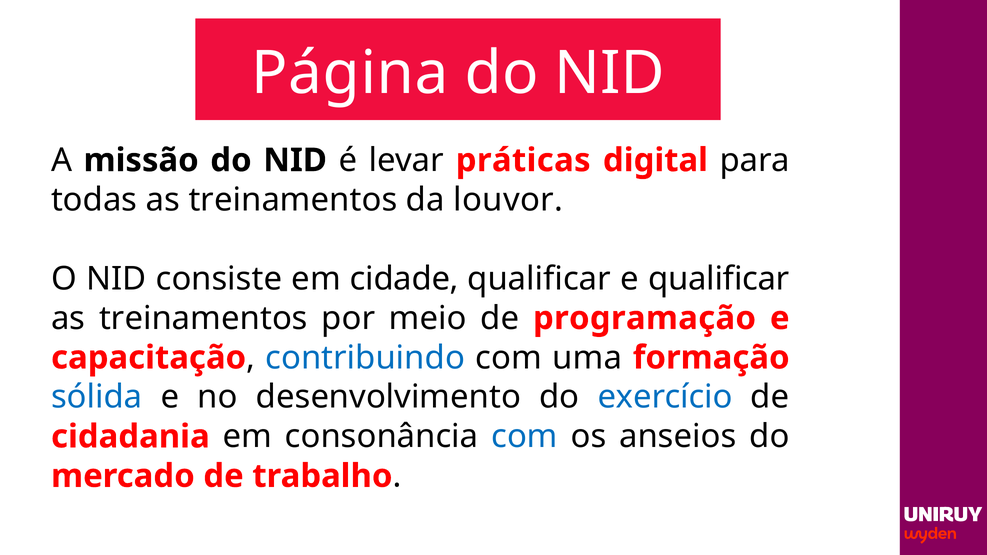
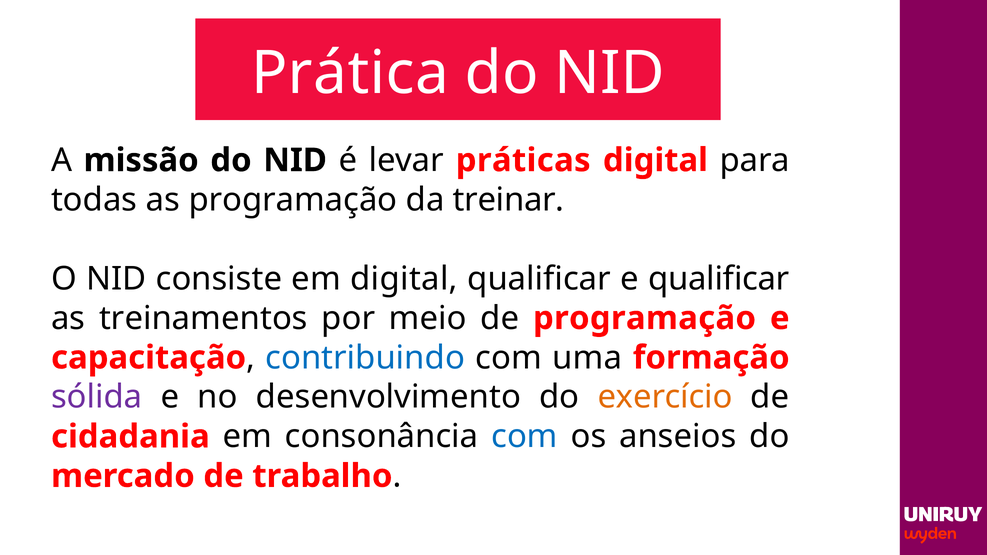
Página: Página -> Prática
todas as treinamentos: treinamentos -> programação
louvor: louvor -> treinar
em cidade: cidade -> digital
sólida colour: blue -> purple
exercício colour: blue -> orange
